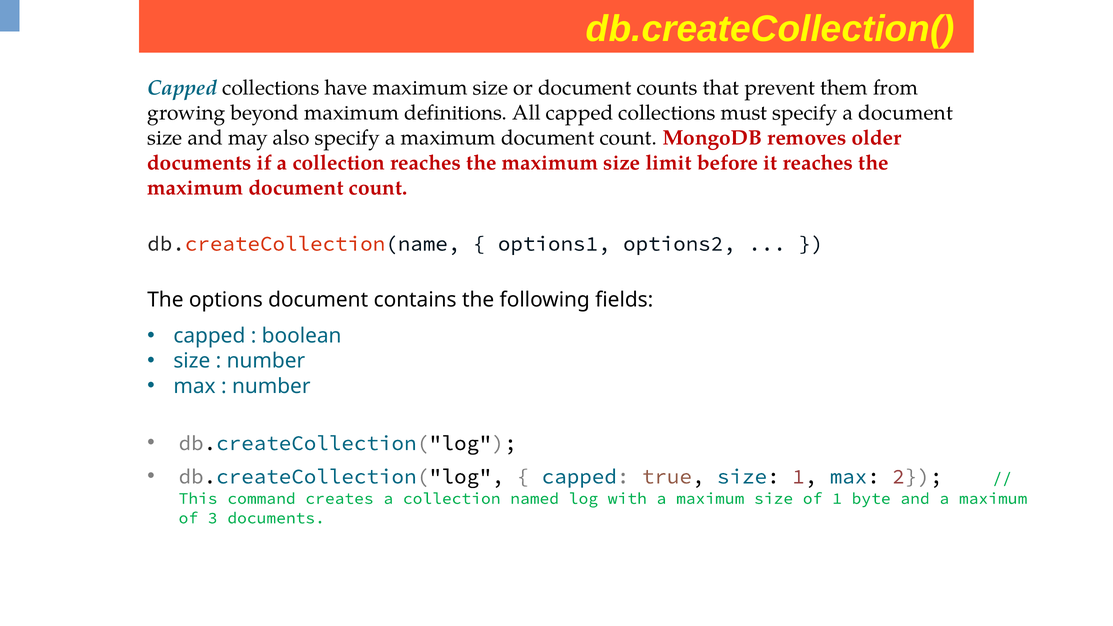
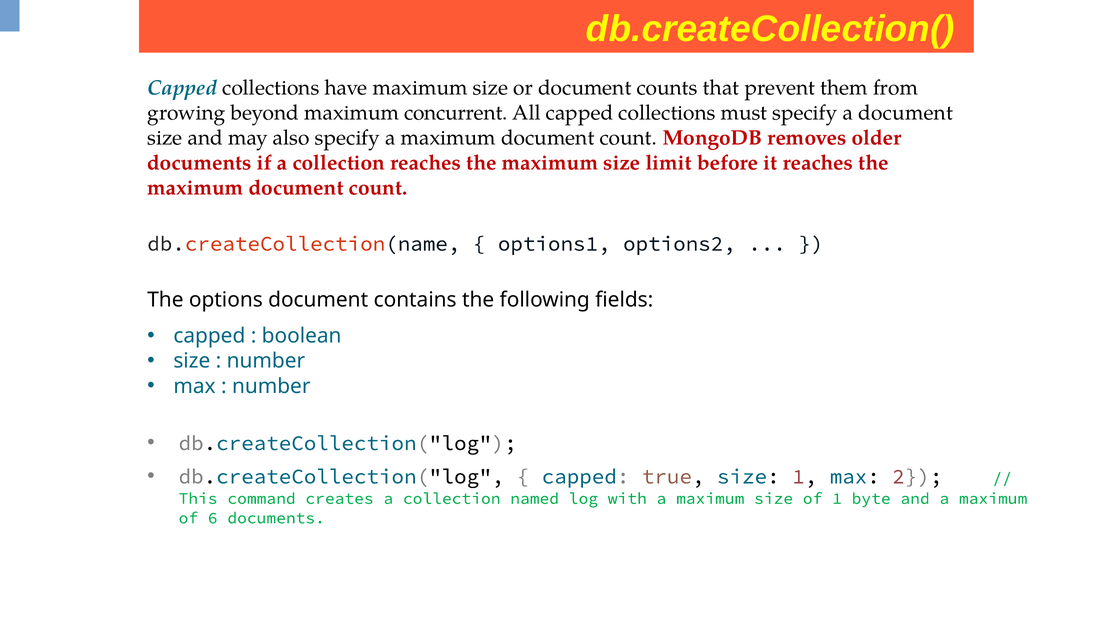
definitions: definitions -> concurrent
3: 3 -> 6
